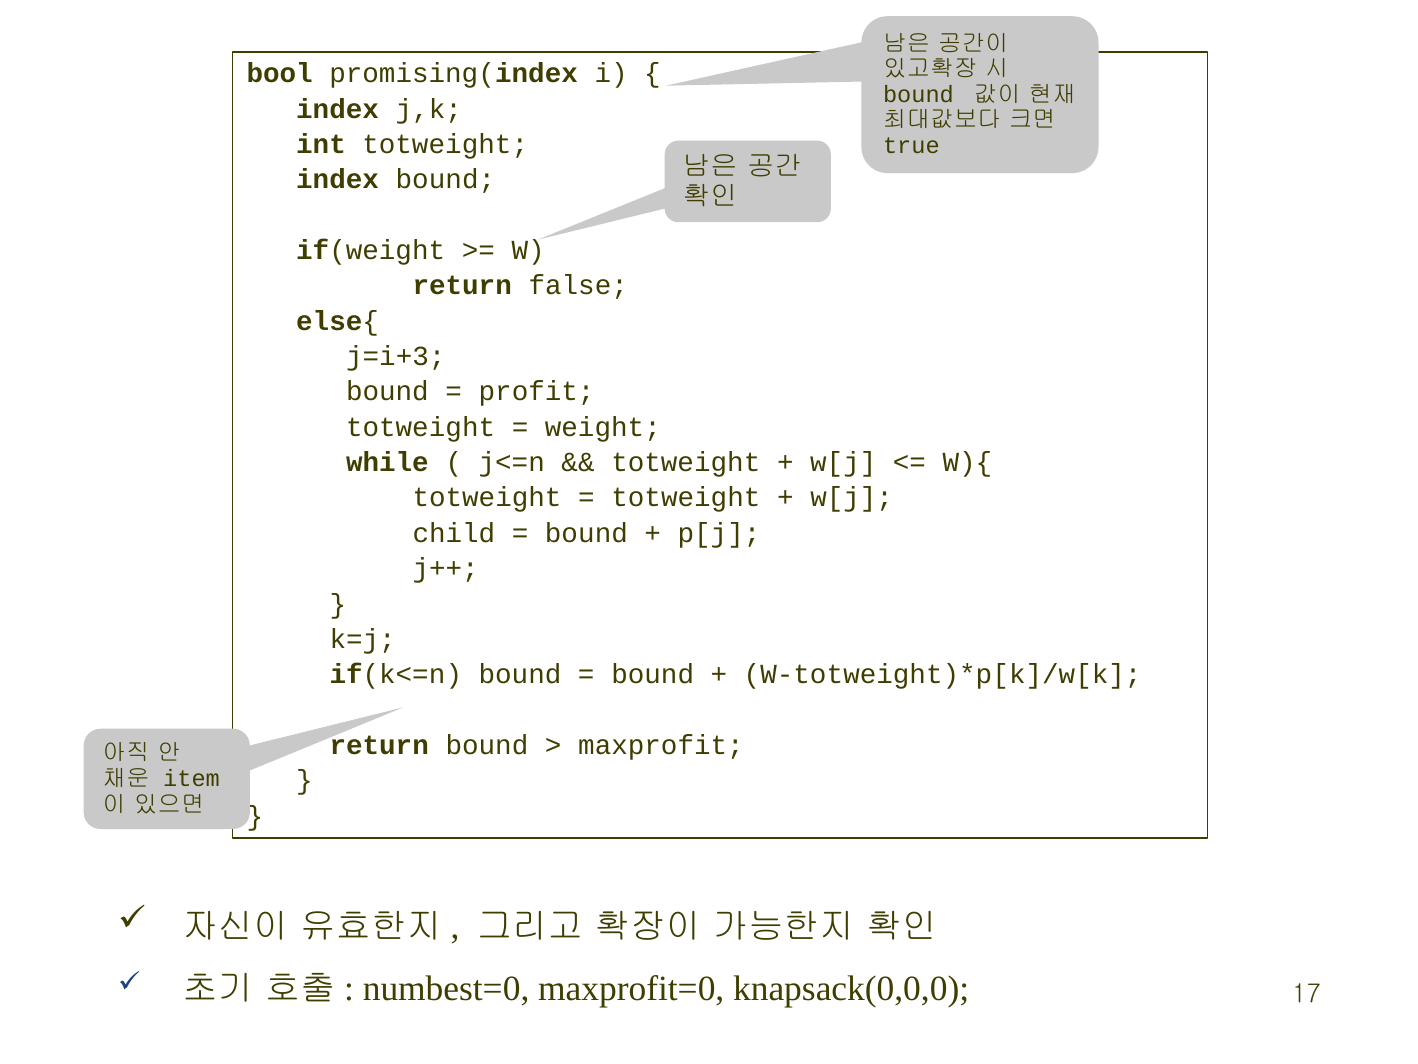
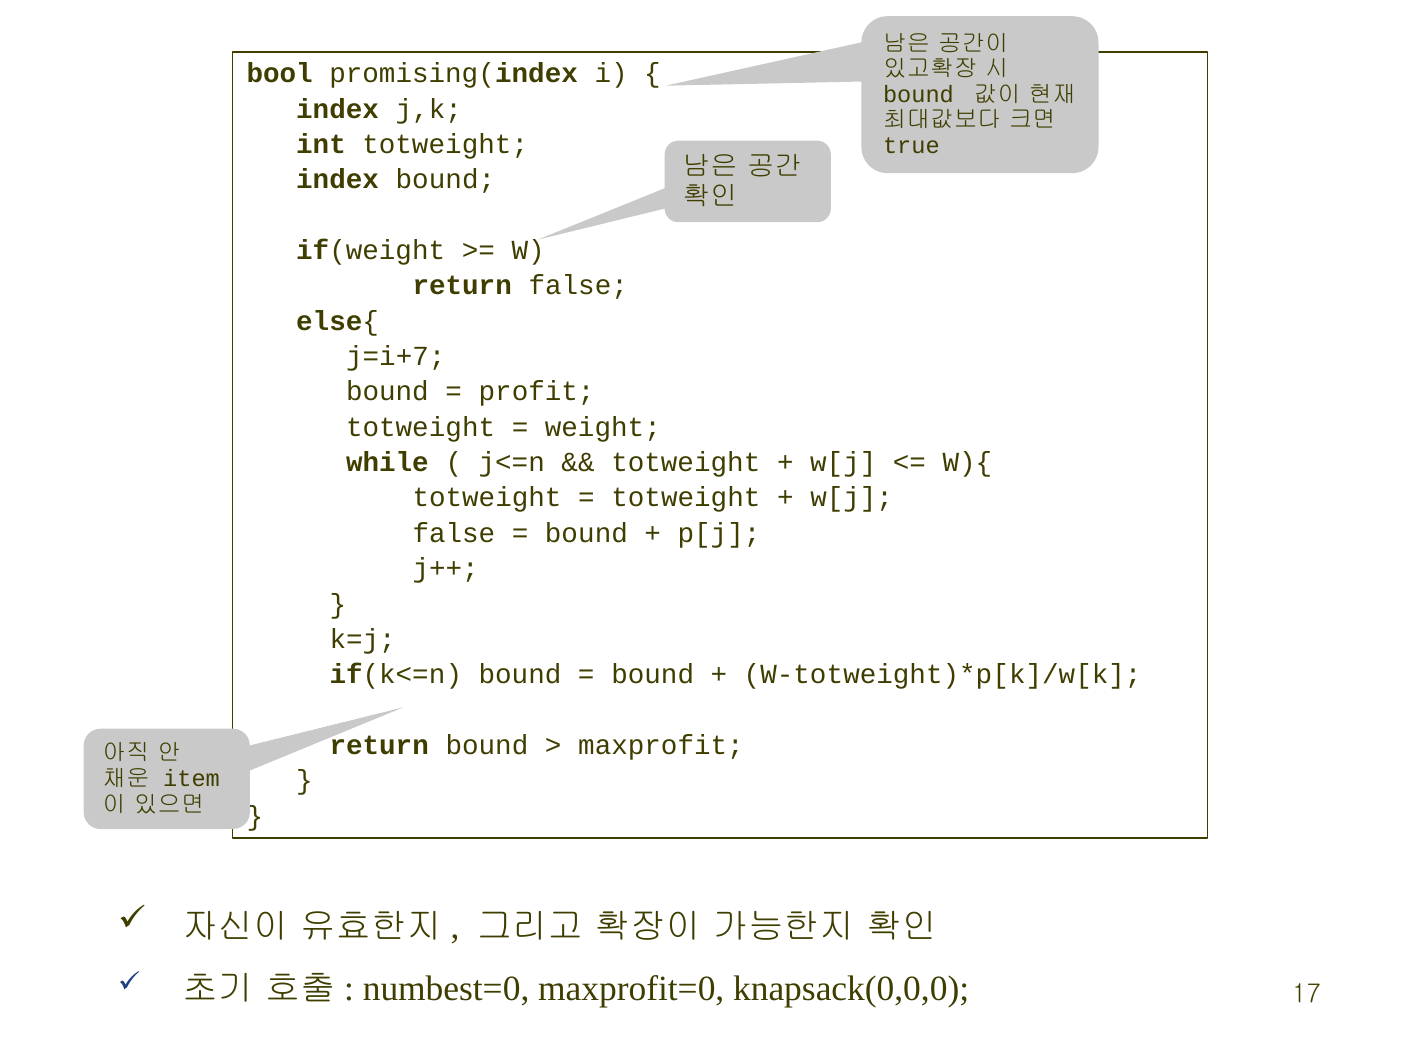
j=i+3: j=i+3 -> j=i+7
child at (454, 533): child -> false
